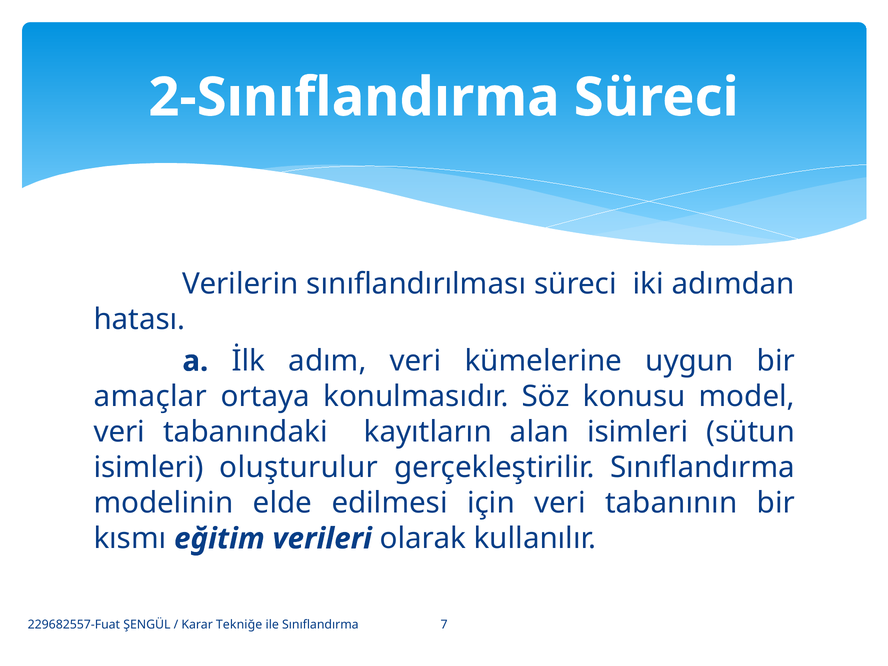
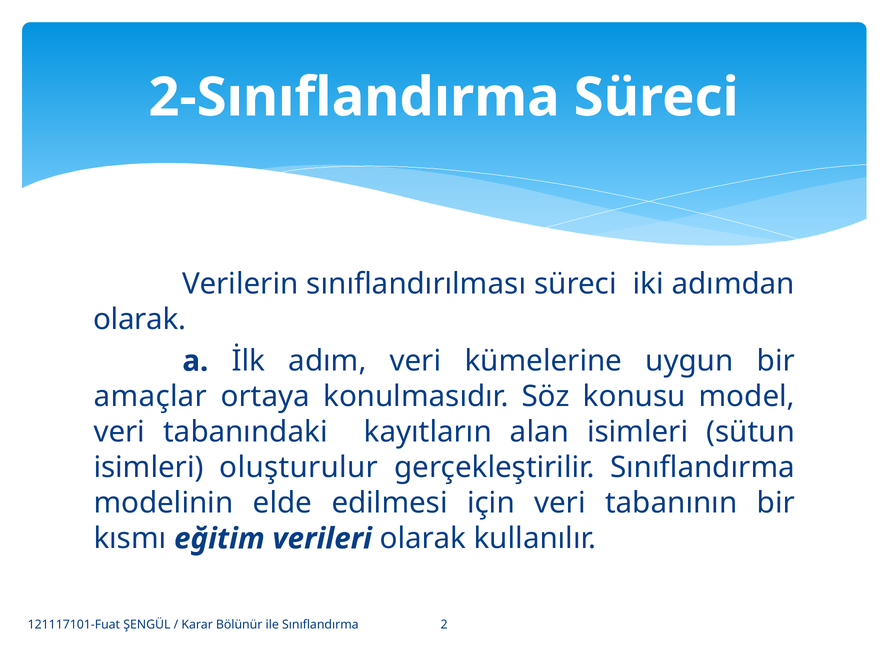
hatası at (139, 320): hatası -> olarak
229682557-Fuat: 229682557-Fuat -> 121117101-Fuat
Tekniğe: Tekniğe -> Bölünür
7: 7 -> 2
